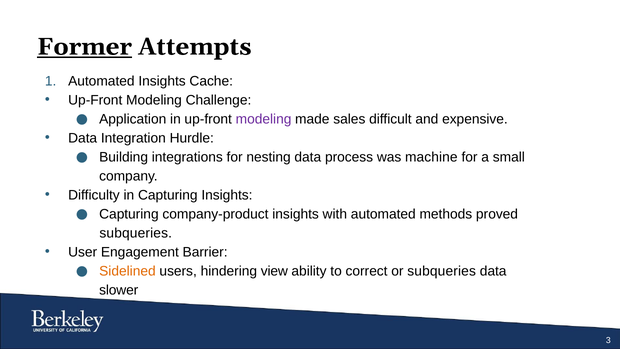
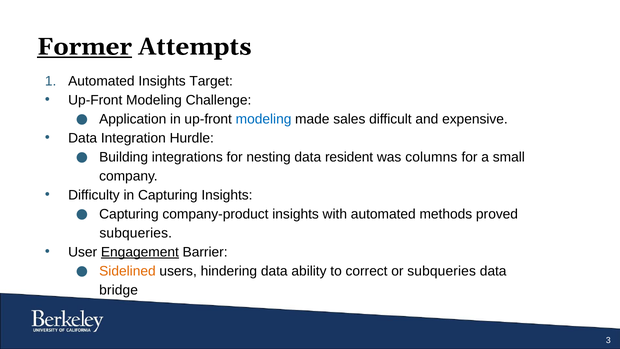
Cache: Cache -> Target
modeling at (264, 119) colour: purple -> blue
process: process -> resident
machine: machine -> columns
Engagement underline: none -> present
hindering view: view -> data
slower: slower -> bridge
